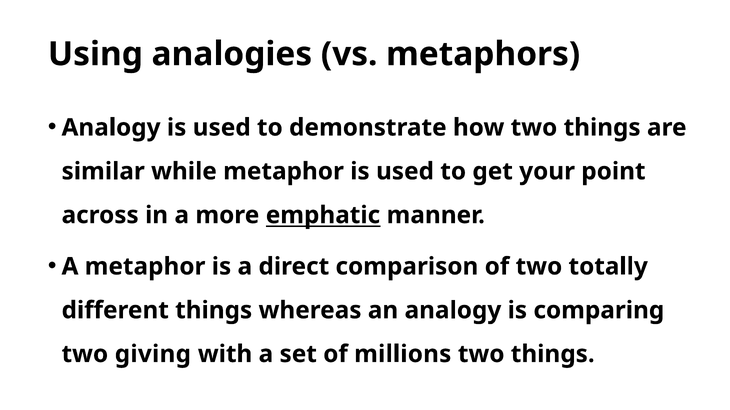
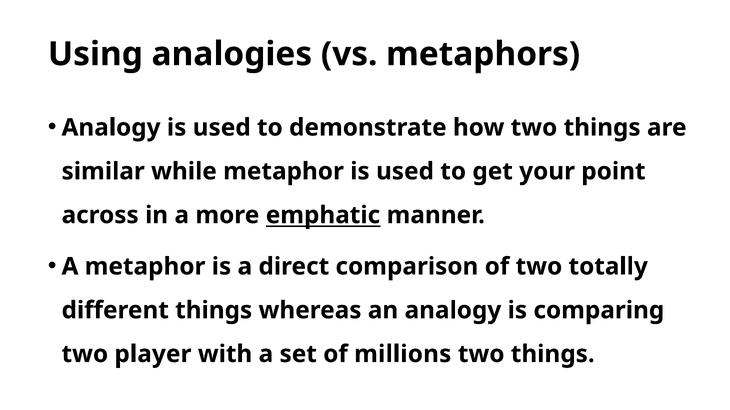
giving: giving -> player
